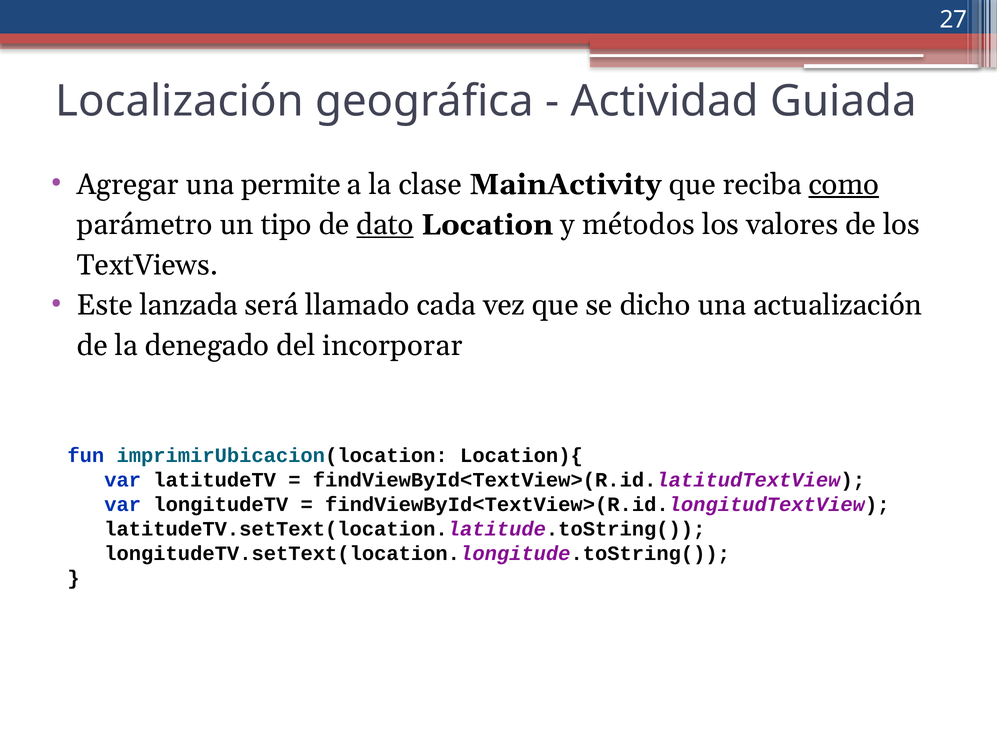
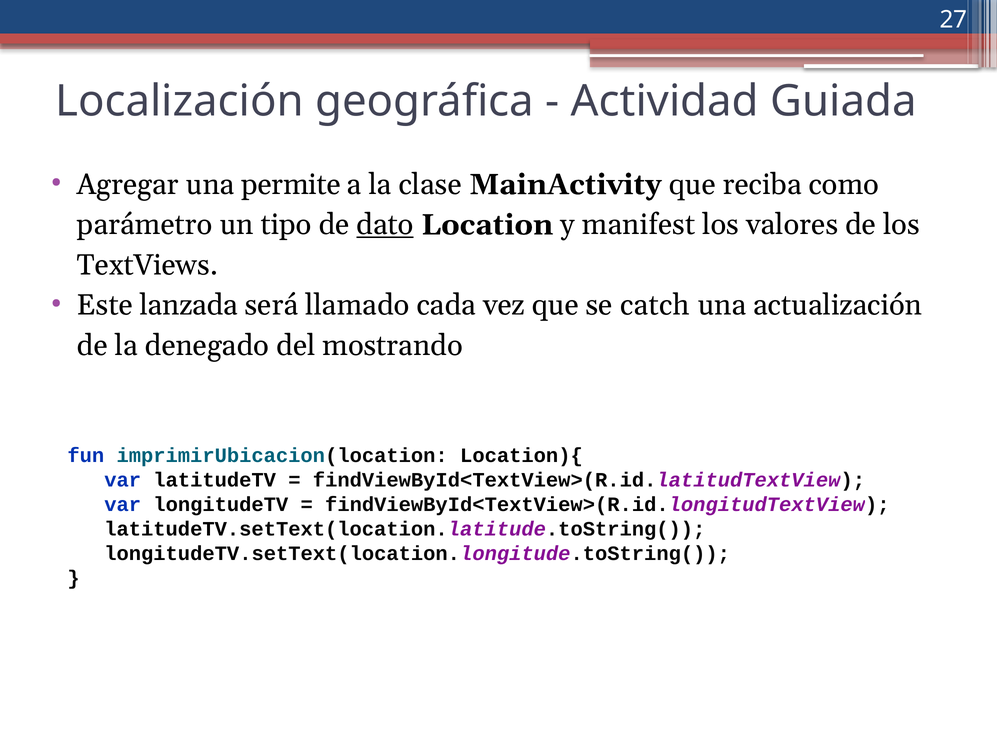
como underline: present -> none
métodos: métodos -> manifest
dicho: dicho -> catch
incorporar: incorporar -> mostrando
